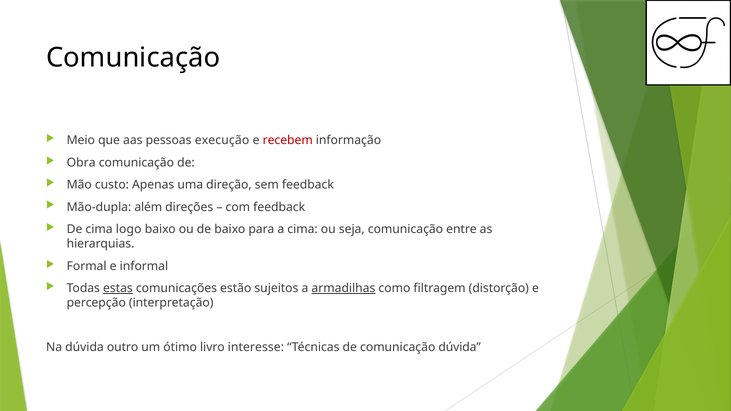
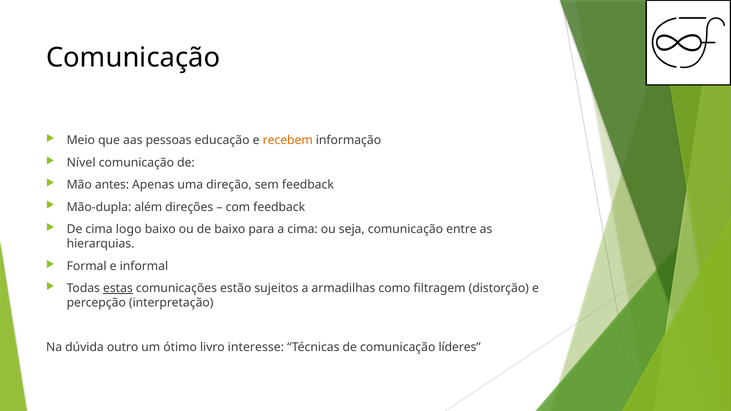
execução: execução -> educação
recebem colour: red -> orange
Obra: Obra -> Nível
custo: custo -> antes
armadilhas underline: present -> none
comunicação dúvida: dúvida -> líderes
